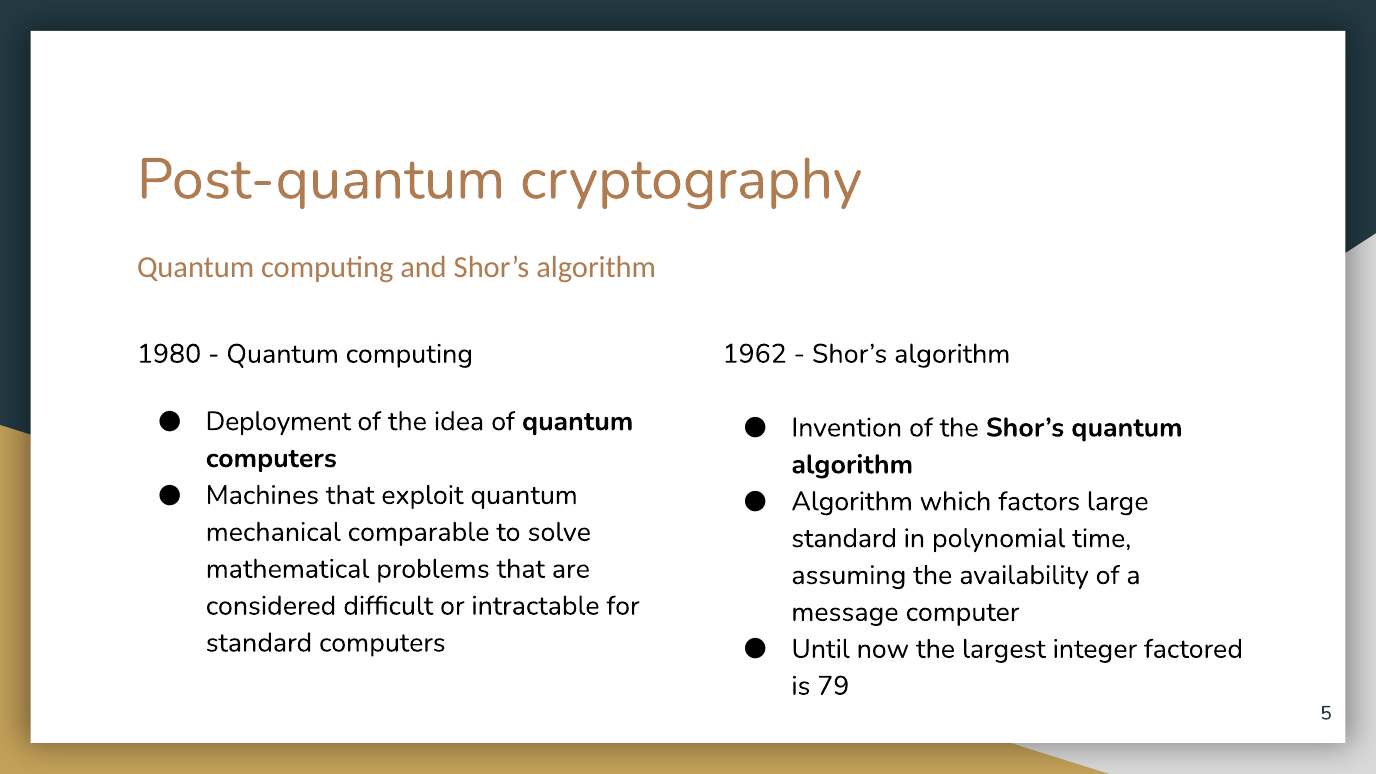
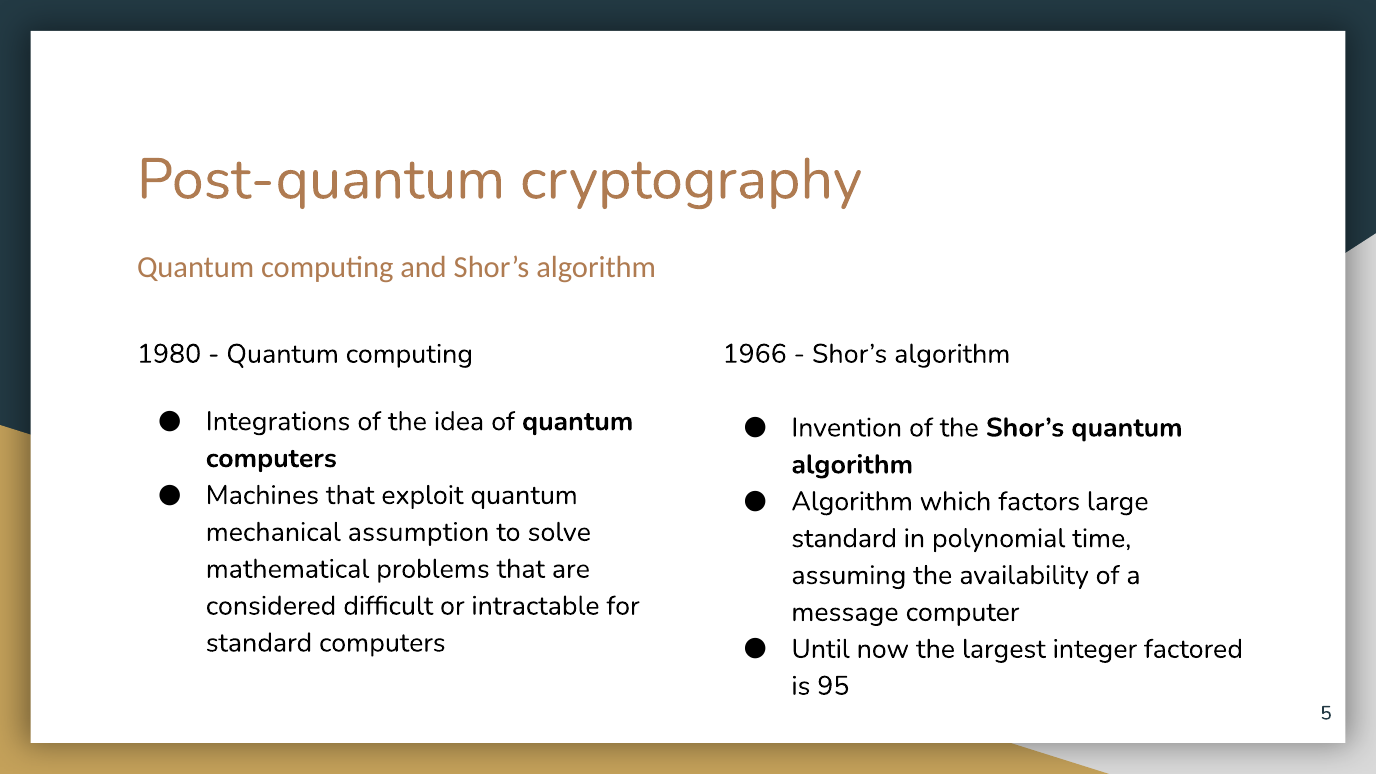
1962: 1962 -> 1966
Deployment: Deployment -> Integrations
comparable: comparable -> assumption
79: 79 -> 95
